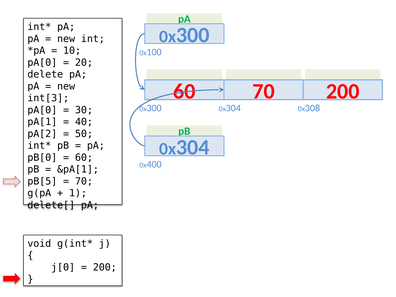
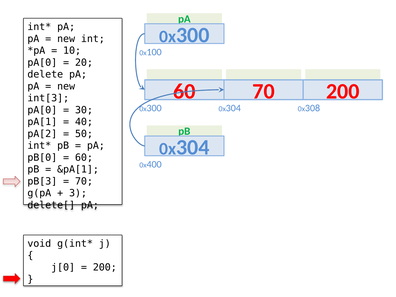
pB[5: pB[5 -> pB[3
1: 1 -> 3
